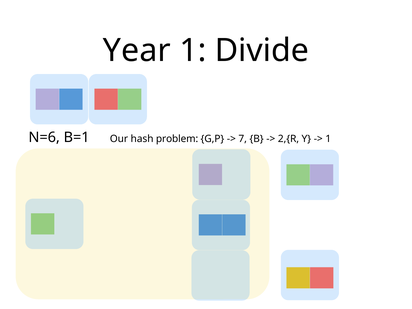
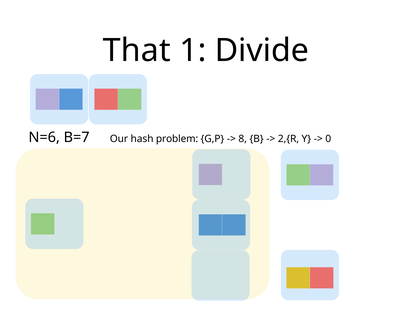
Year: Year -> That
B=1: B=1 -> B=7
7: 7 -> 8
1 at (328, 139): 1 -> 0
